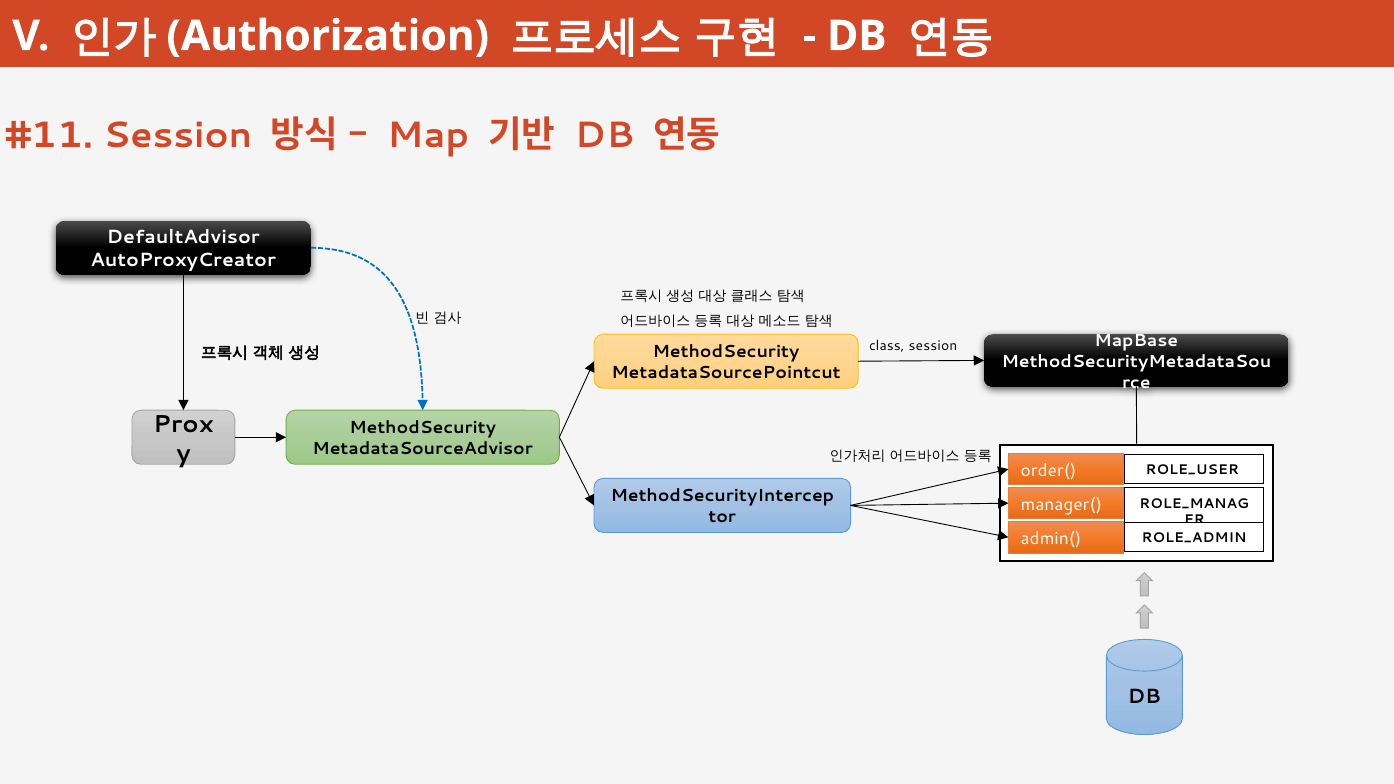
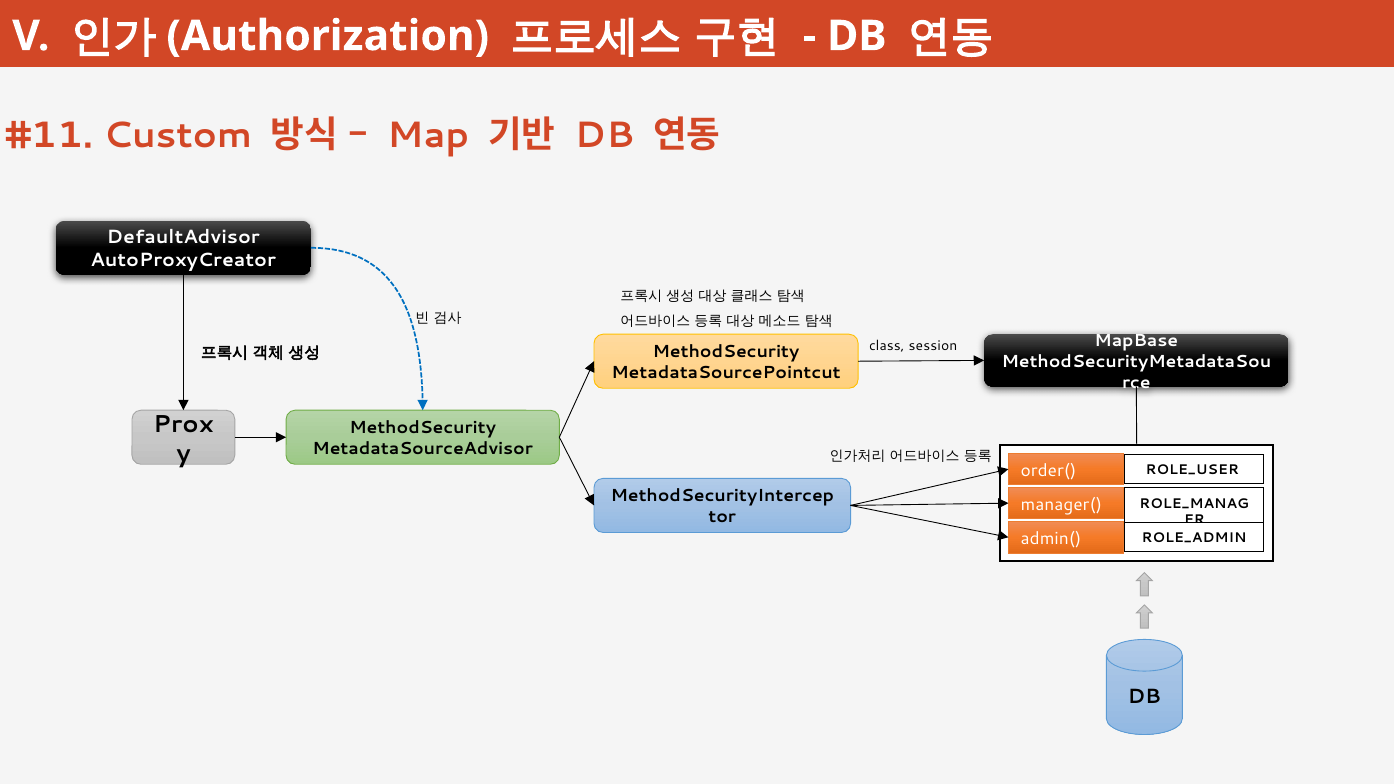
Session at (178, 135): Session -> Custom
